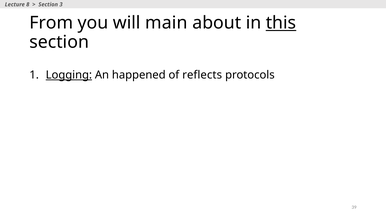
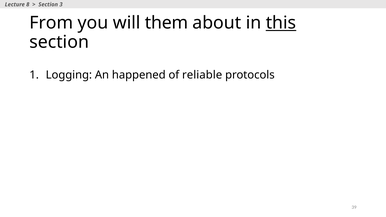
main: main -> them
Logging underline: present -> none
reflects: reflects -> reliable
